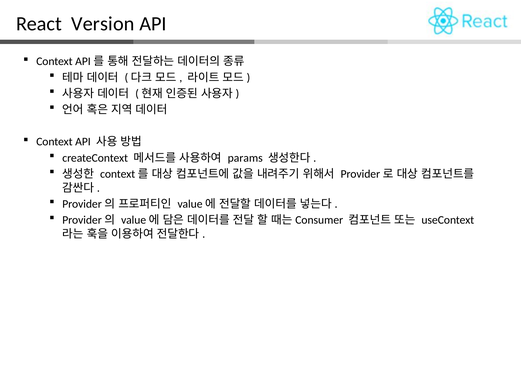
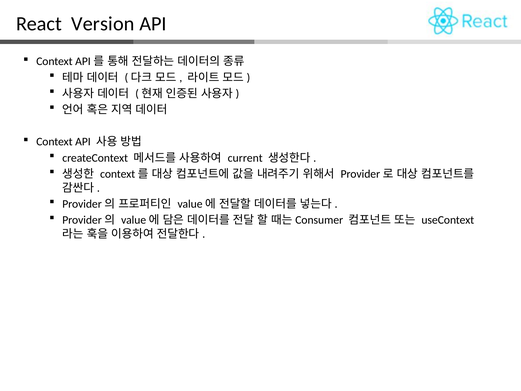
params: params -> current
